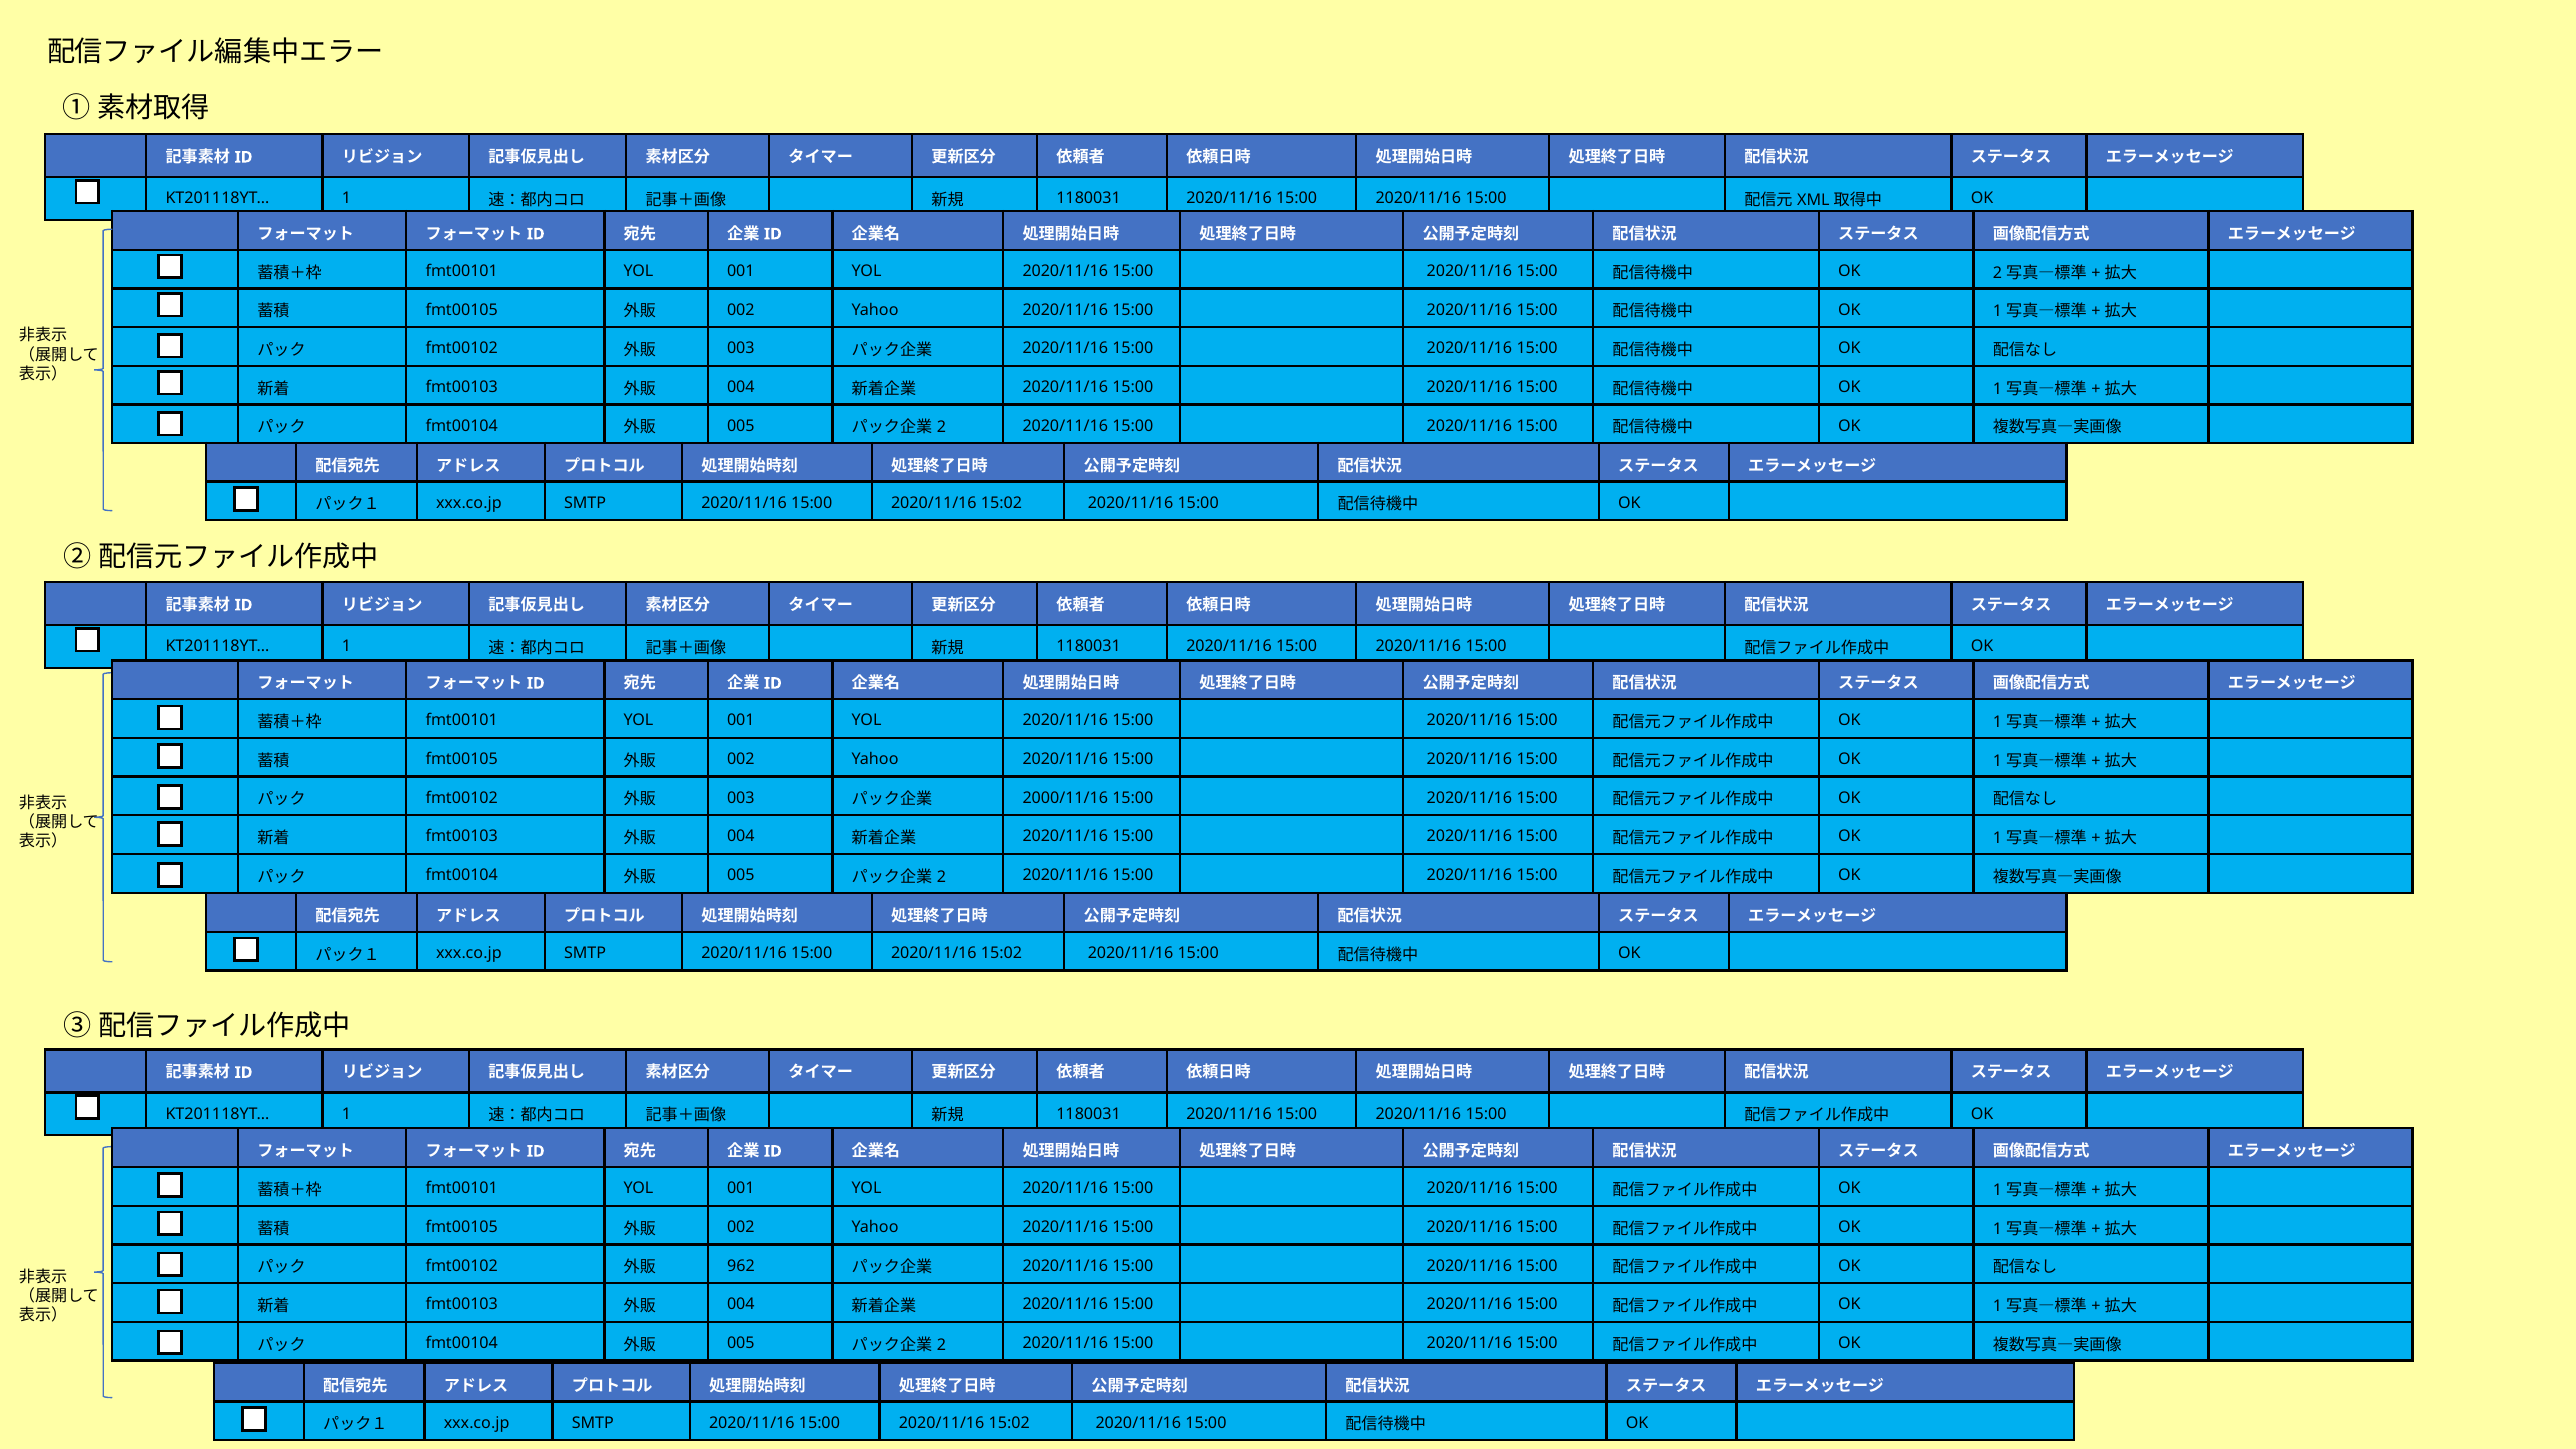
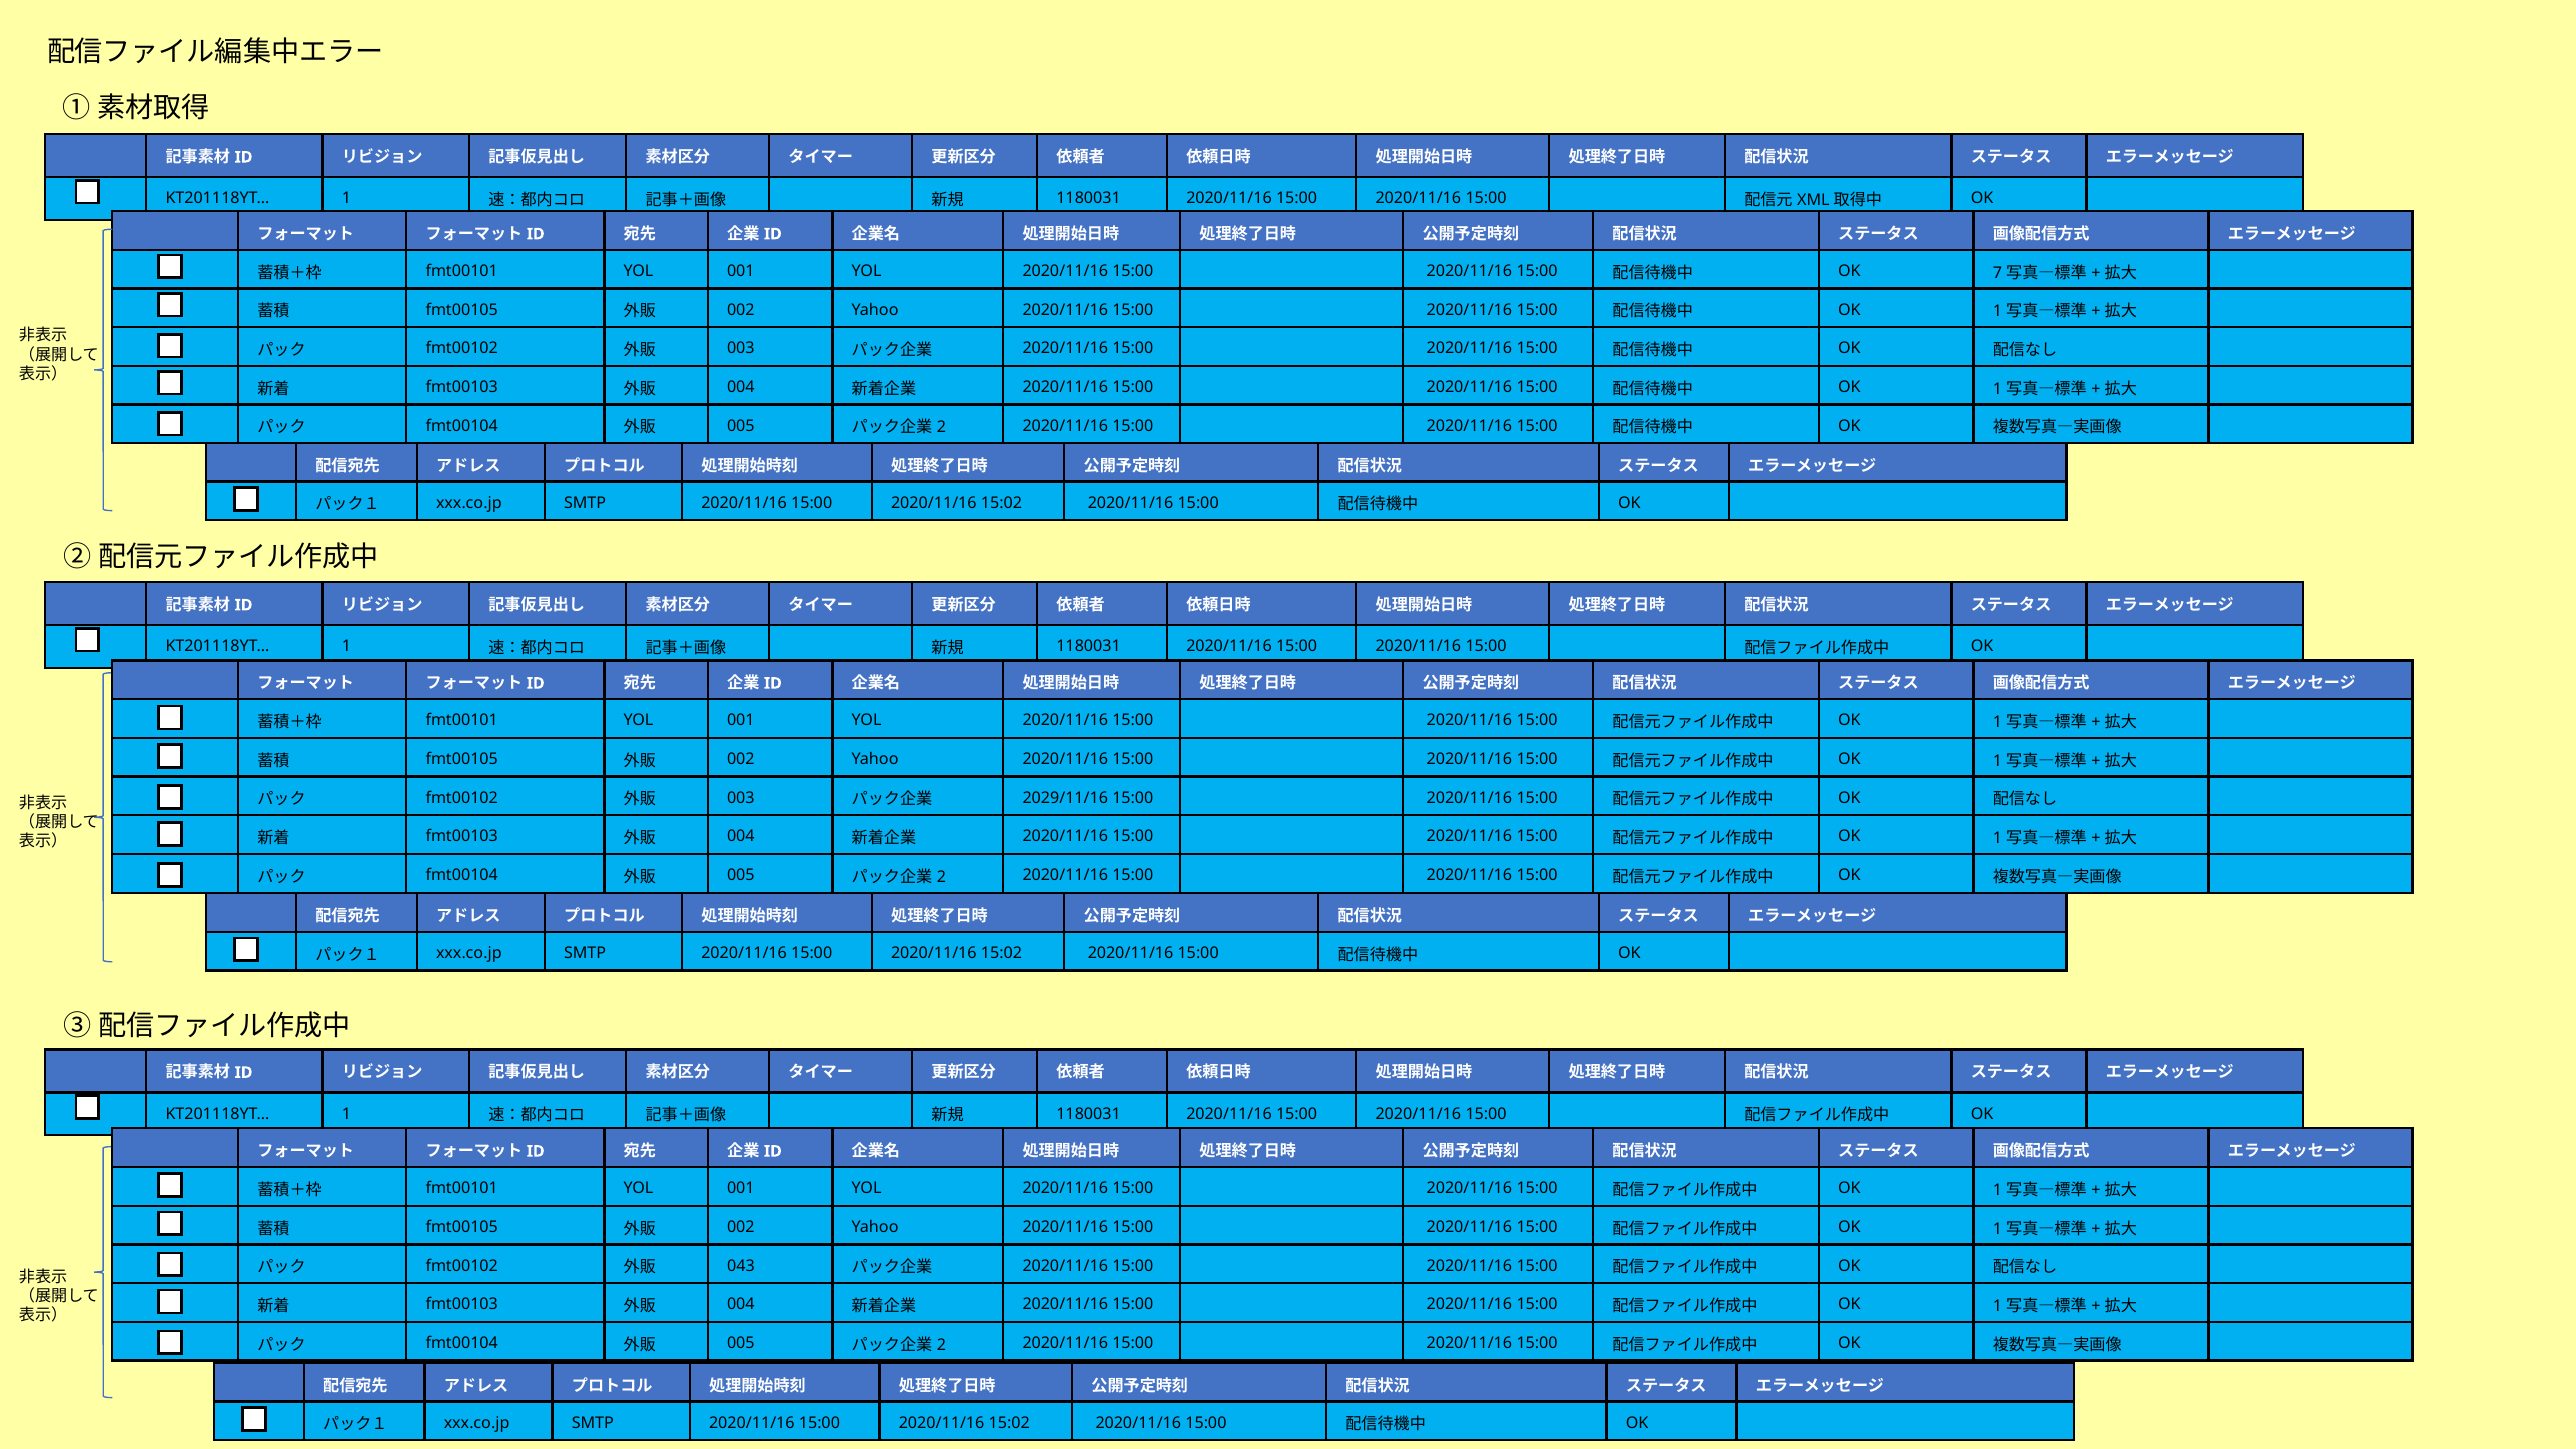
OK 2: 2 -> 7
2000/11/16: 2000/11/16 -> 2029/11/16
962: 962 -> 043
